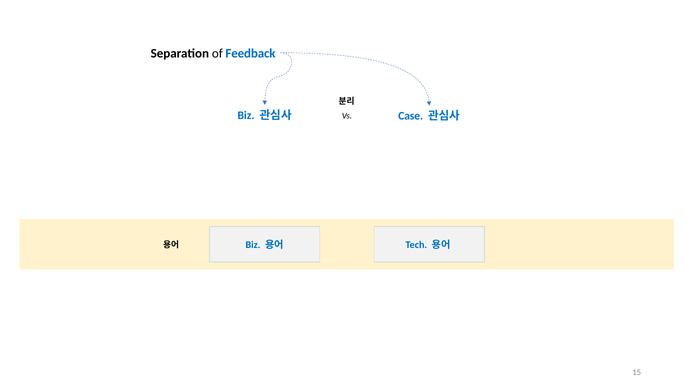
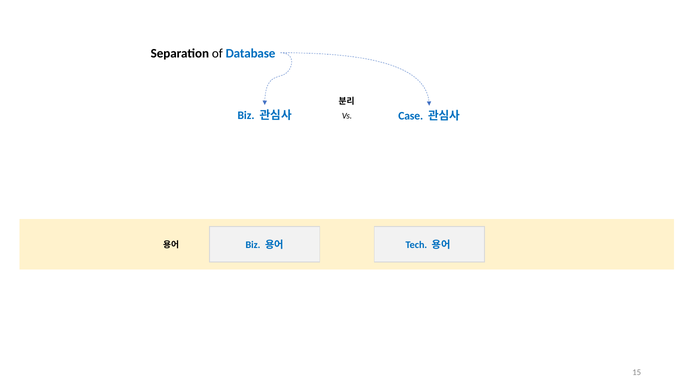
Feedback: Feedback -> Database
